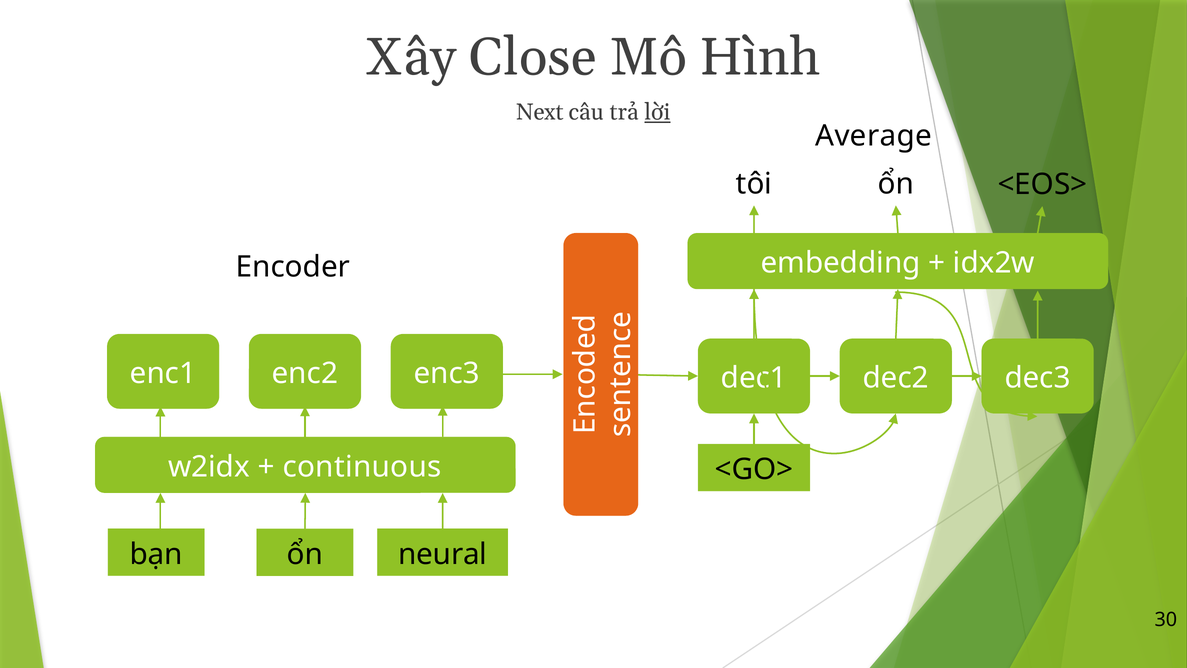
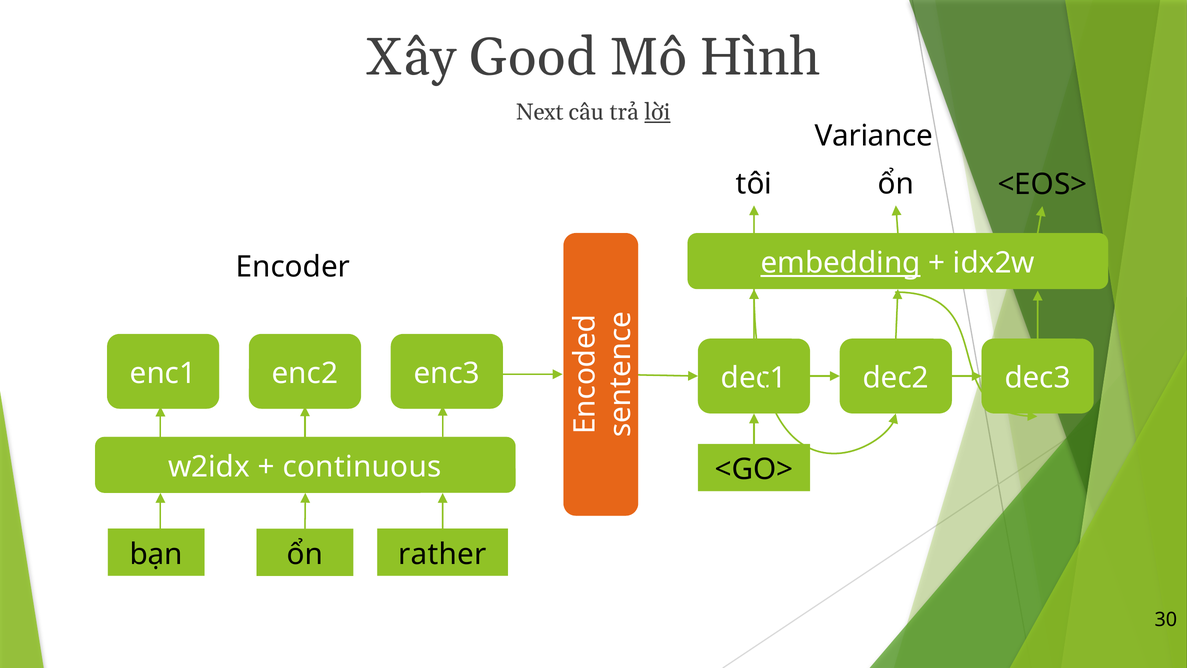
Close: Close -> Good
Average: Average -> Variance
embedding underline: none -> present
neural: neural -> rather
